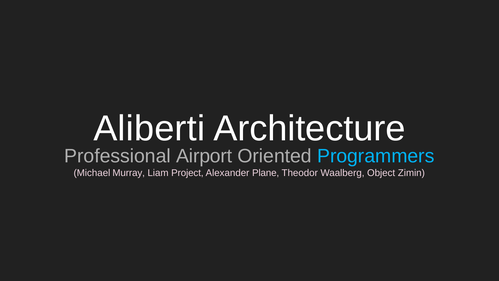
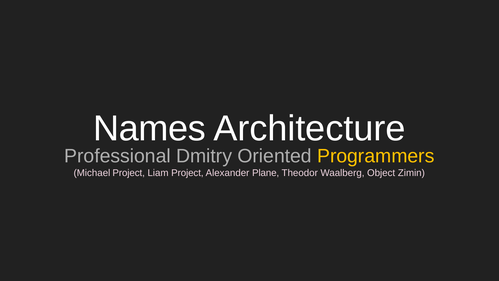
Aliberti: Aliberti -> Names
Airport: Airport -> Dmitry
Programmers colour: light blue -> yellow
Michael Murray: Murray -> Project
